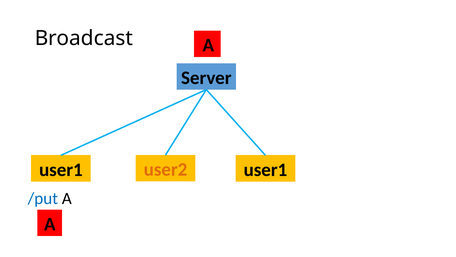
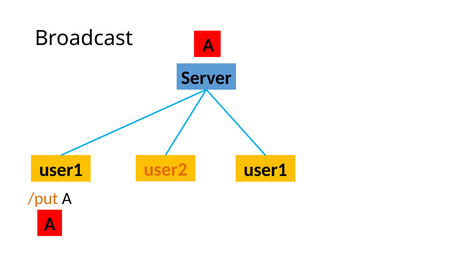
/put colour: blue -> orange
